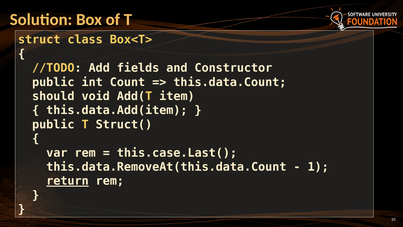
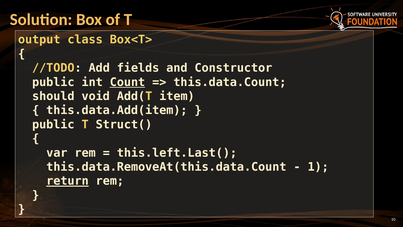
struct: struct -> output
Count underline: none -> present
this.case.Last(: this.case.Last( -> this.left.Last(
